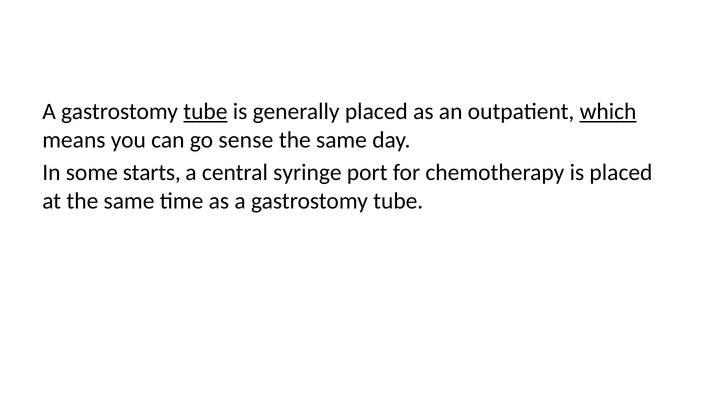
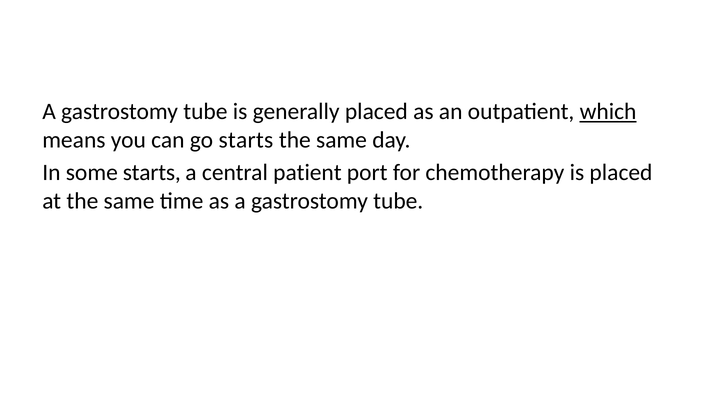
tube at (205, 112) underline: present -> none
go sense: sense -> starts
syringe: syringe -> patient
